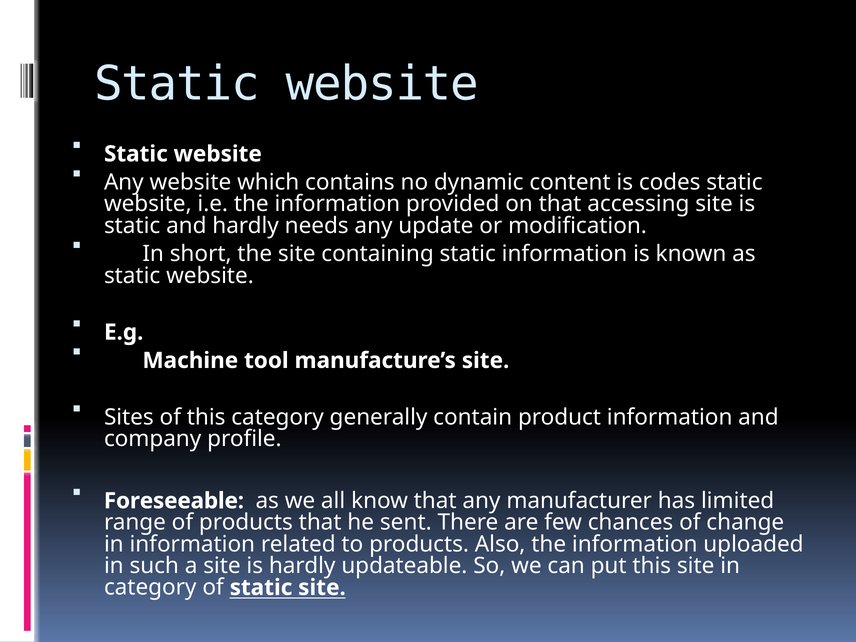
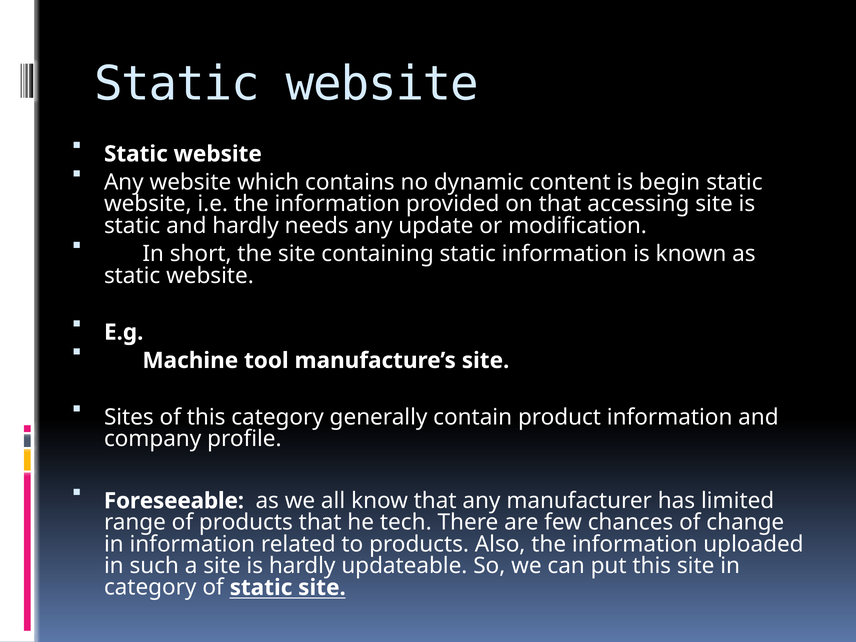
codes: codes -> begin
sent: sent -> tech
